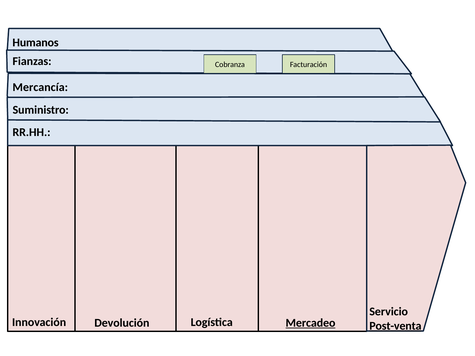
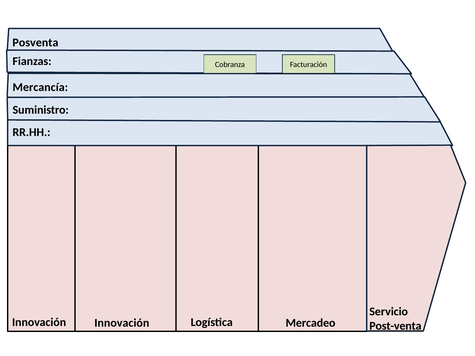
Humanos: Humanos -> Posventa
Innovación Devolución: Devolución -> Innovación
Mercadeo underline: present -> none
